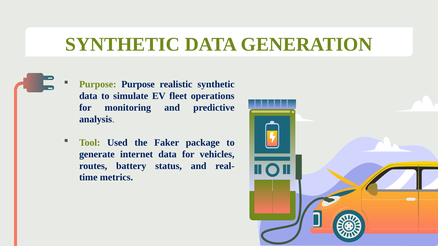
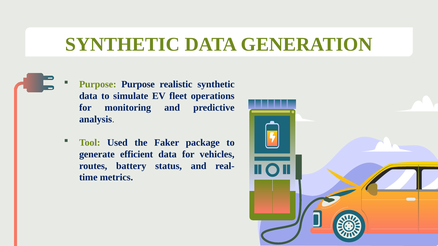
internet: internet -> efficient
